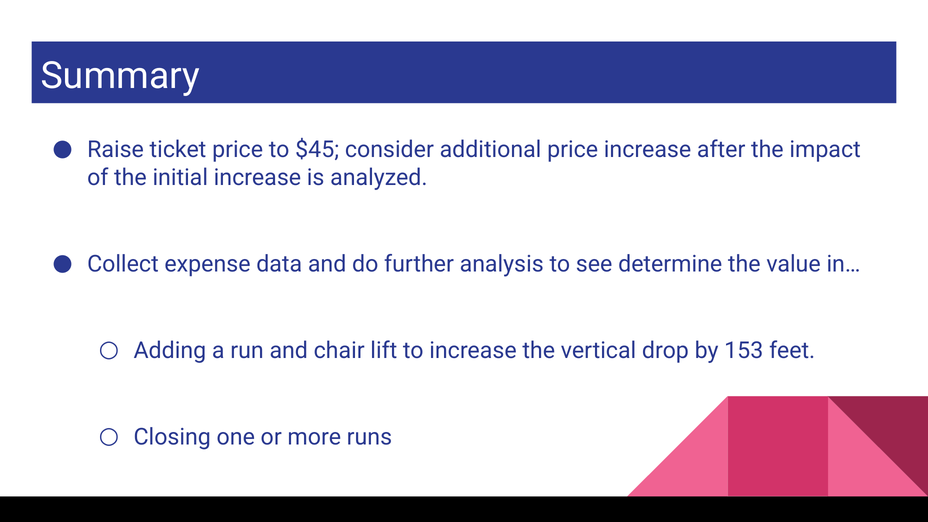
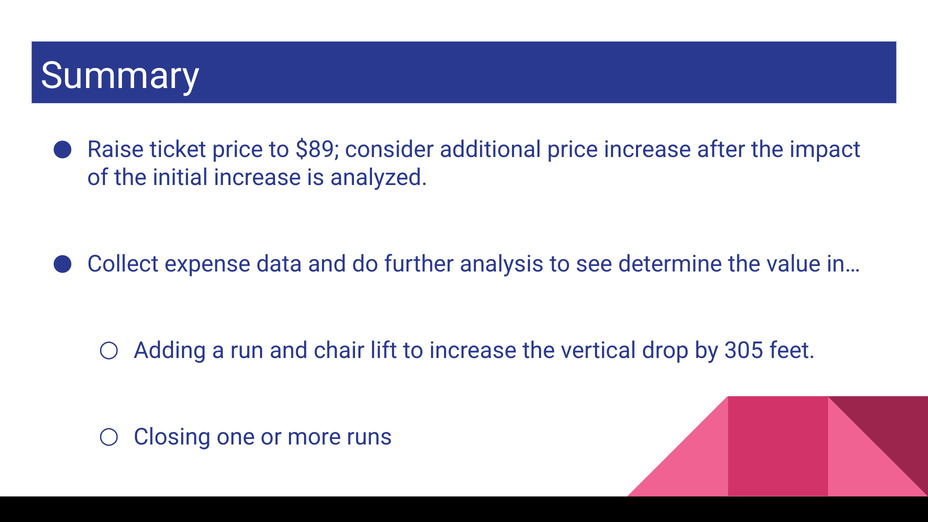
$45: $45 -> $89
153: 153 -> 305
